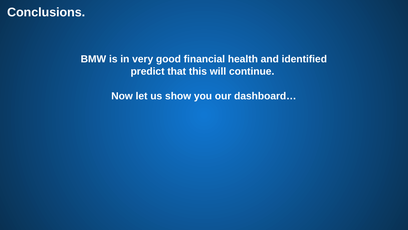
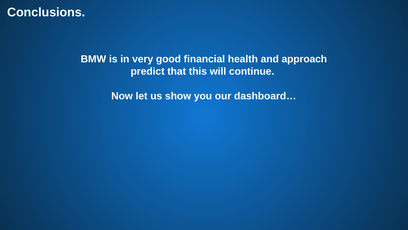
identified: identified -> approach
